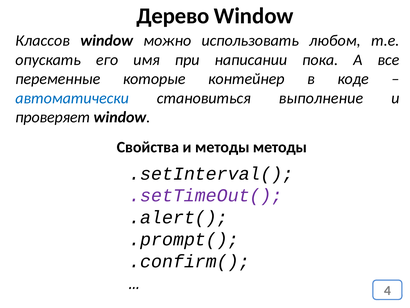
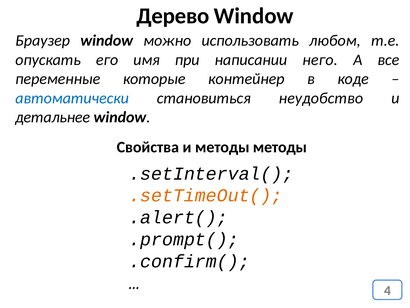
Классов: Классов -> Браузер
пока: пока -> него
выполнение: выполнение -> неудобство
проверяет: проверяет -> детальнее
.setTimeOut( colour: purple -> orange
